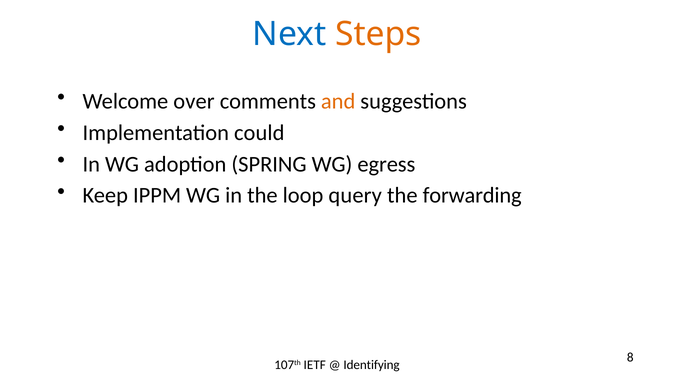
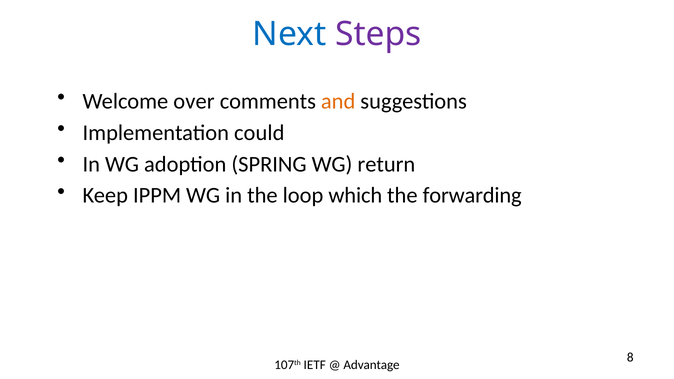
Steps colour: orange -> purple
egress: egress -> return
query: query -> which
Identifying: Identifying -> Advantage
